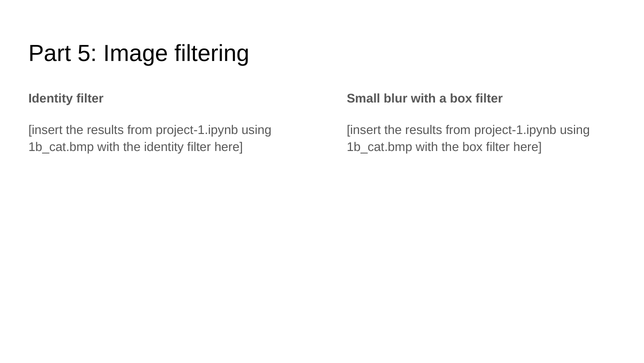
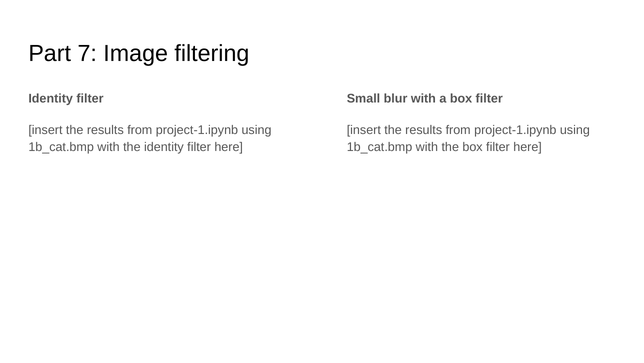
5: 5 -> 7
